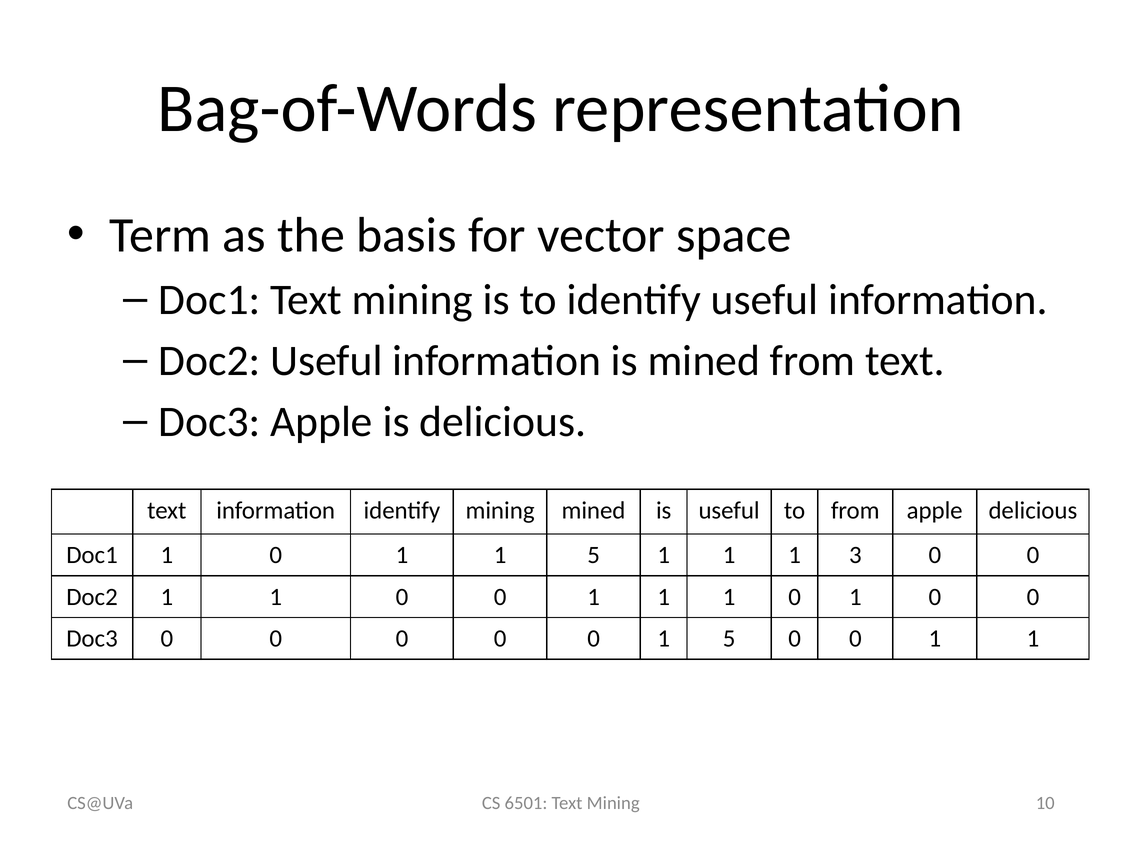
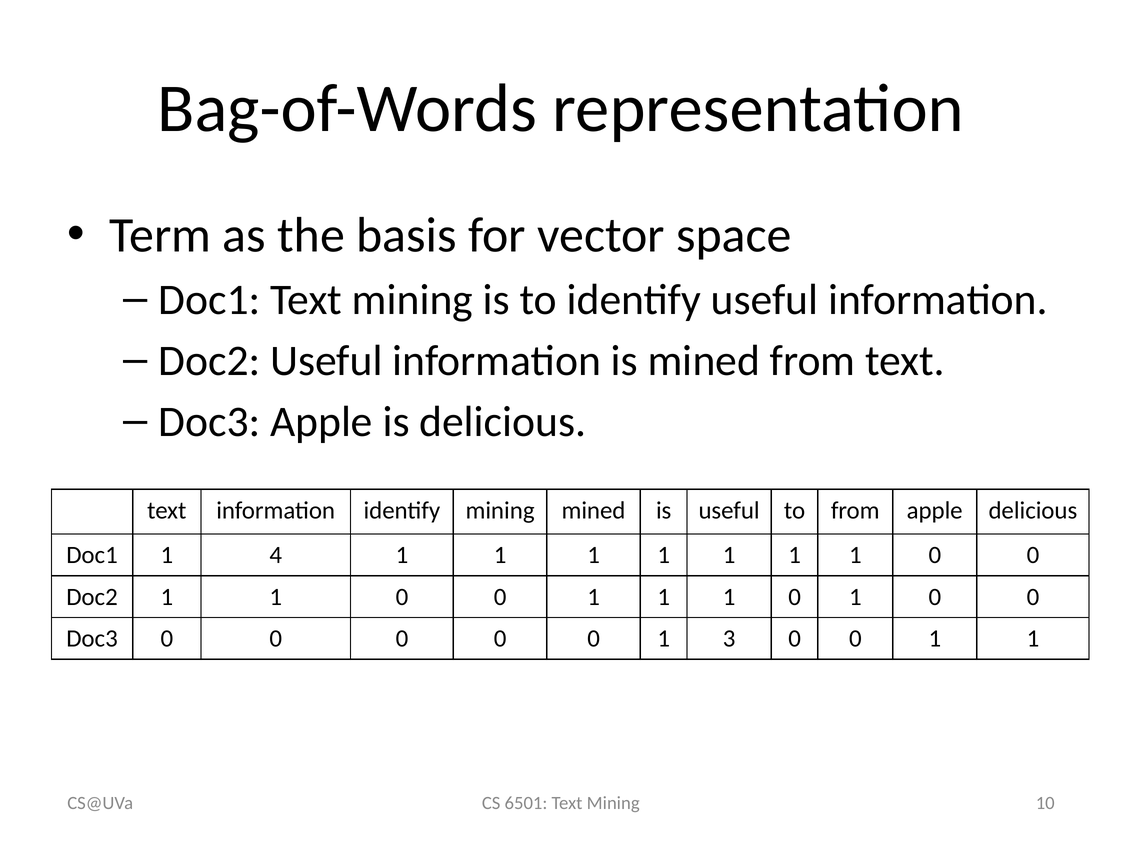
Doc1 1 0: 0 -> 4
5 at (594, 556): 5 -> 1
3 at (855, 556): 3 -> 1
0 1 5: 5 -> 3
